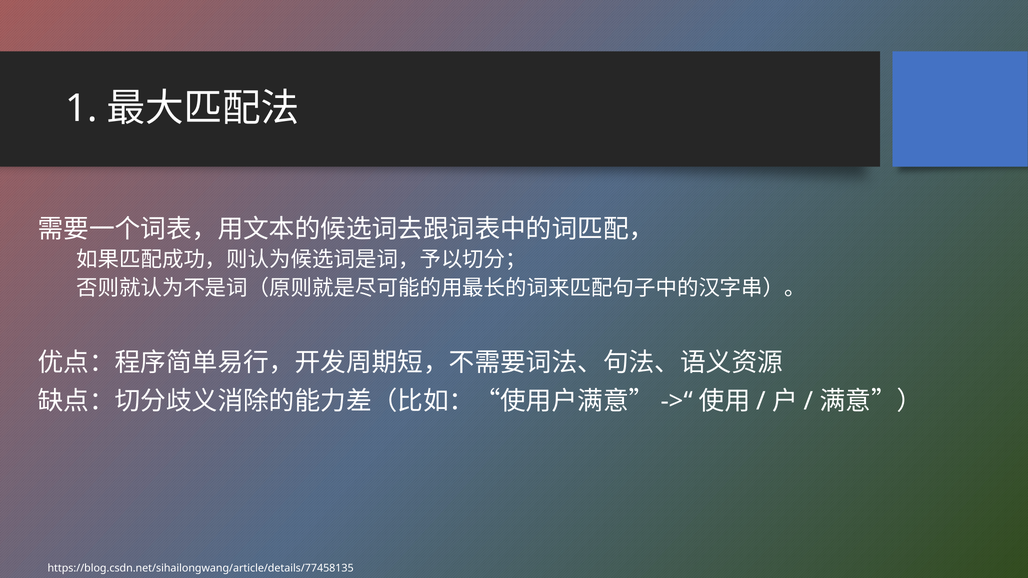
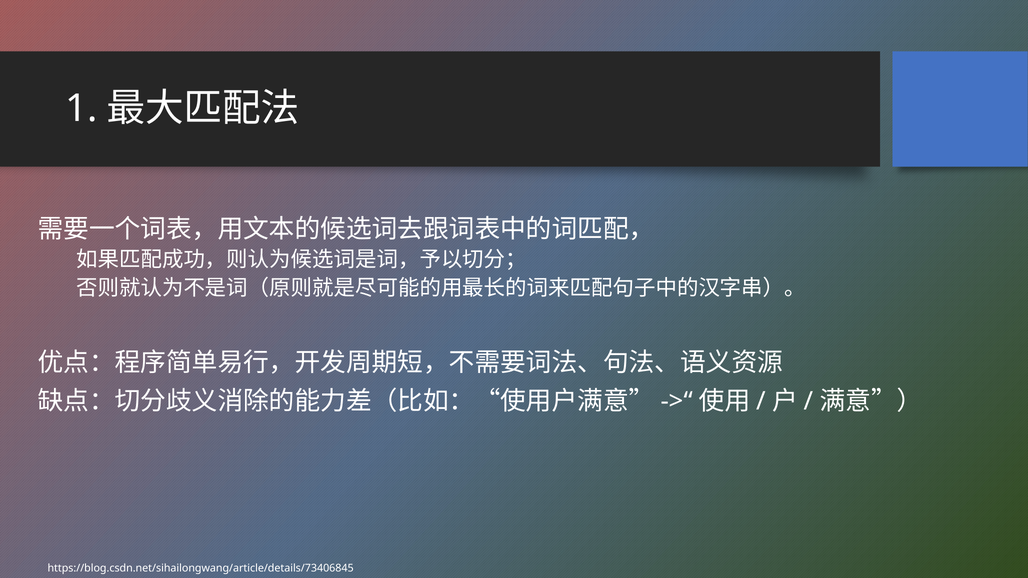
https://blog.csdn.net/sihailongwang/article/details/77458135: https://blog.csdn.net/sihailongwang/article/details/77458135 -> https://blog.csdn.net/sihailongwang/article/details/73406845
